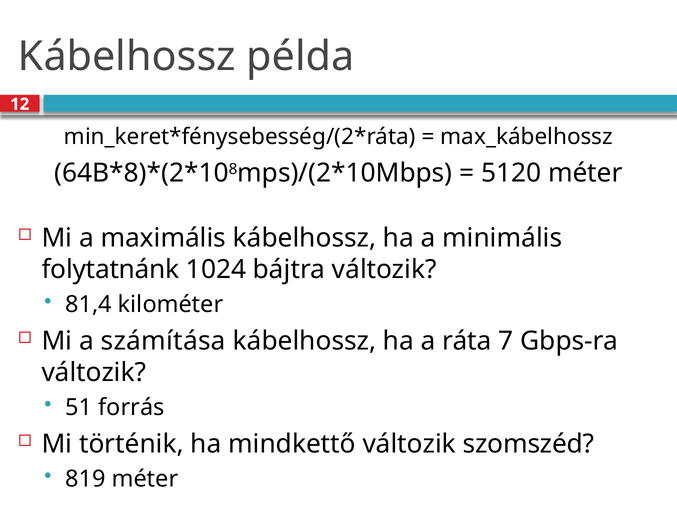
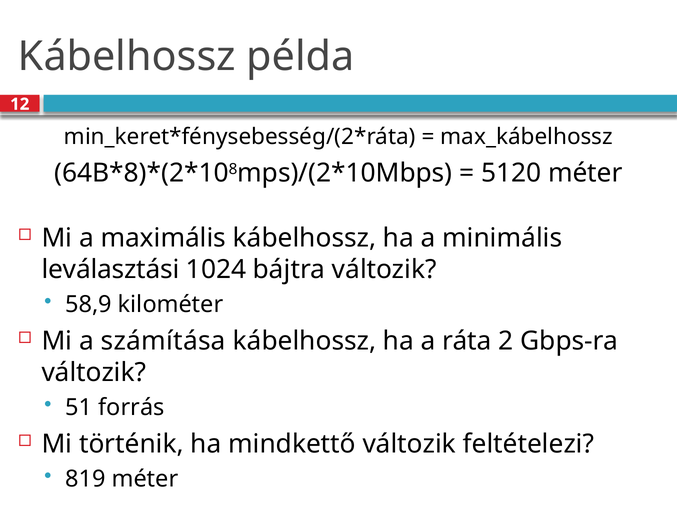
folytatnánk: folytatnánk -> leválasztási
81,4: 81,4 -> 58,9
7: 7 -> 2
szomszéd: szomszéd -> feltételezi
